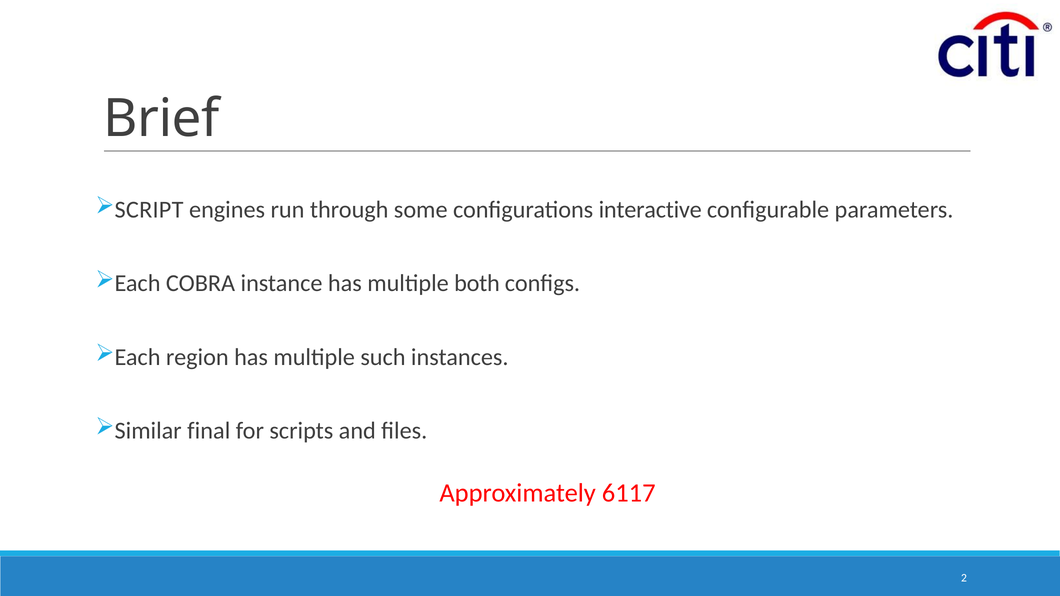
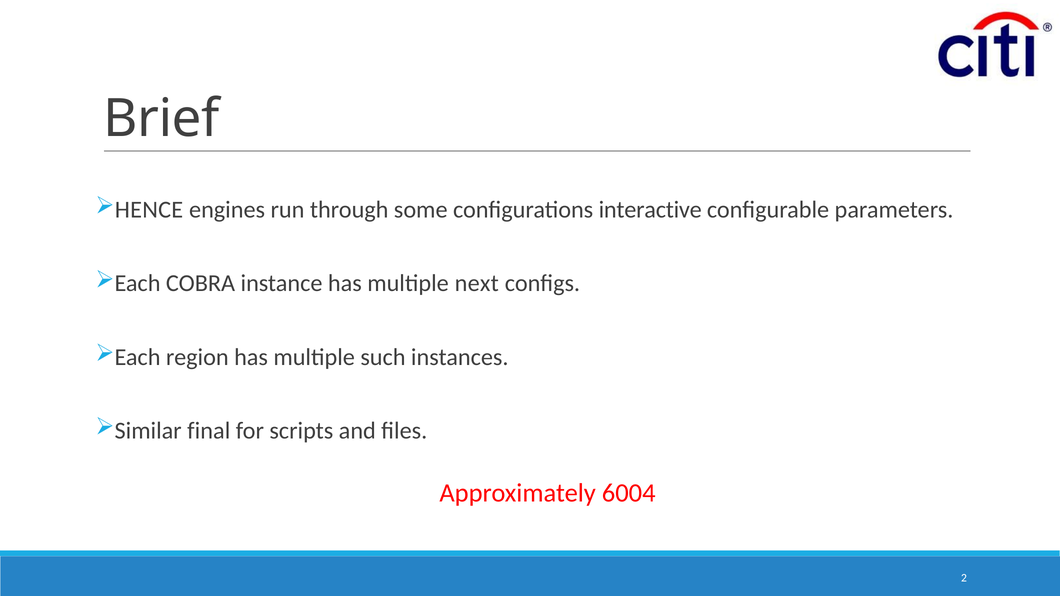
SCRIPT: SCRIPT -> HENCE
both: both -> next
6117: 6117 -> 6004
